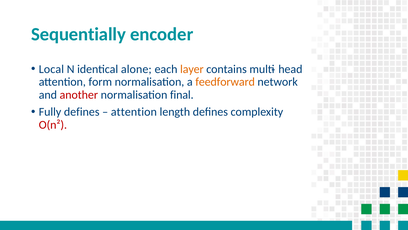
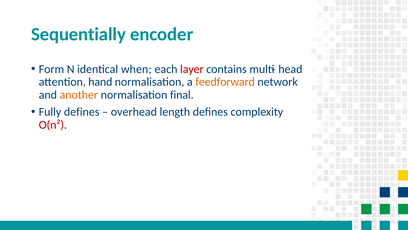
Local: Local -> Form
alone: alone -> when
layer colour: orange -> red
form: form -> hand
another colour: red -> orange
attention at (134, 112): attention -> overhead
